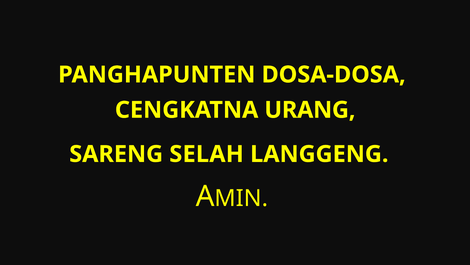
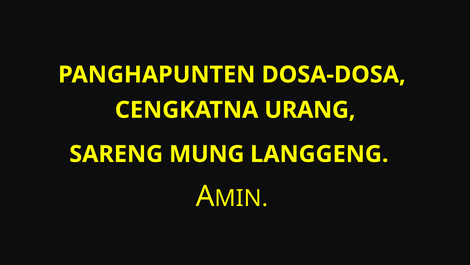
SELAH: SELAH -> MUNG
